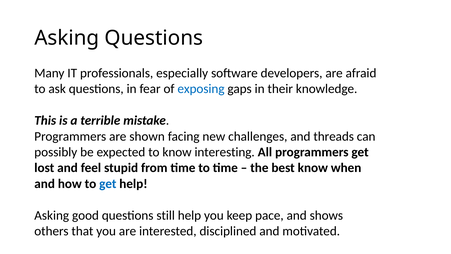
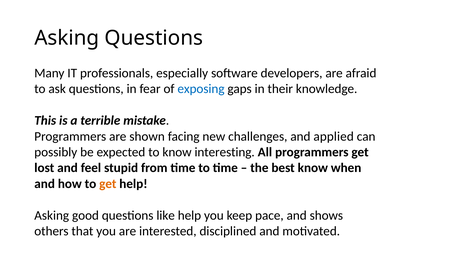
threads: threads -> applied
get at (108, 184) colour: blue -> orange
still: still -> like
